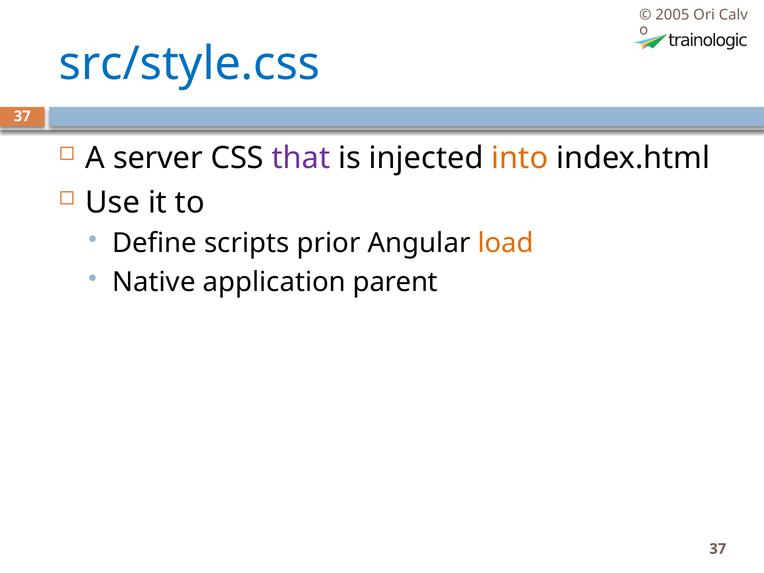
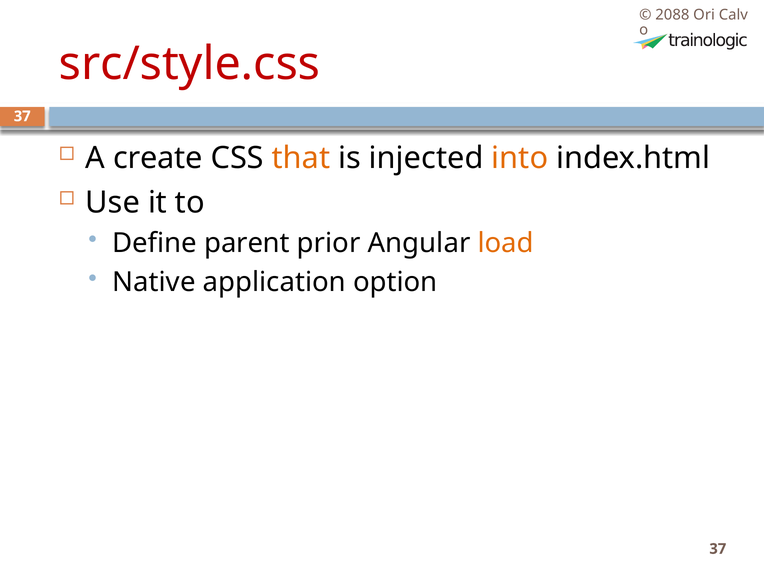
2005: 2005 -> 2088
src/style.css colour: blue -> red
server: server -> create
that colour: purple -> orange
scripts: scripts -> parent
parent: parent -> option
